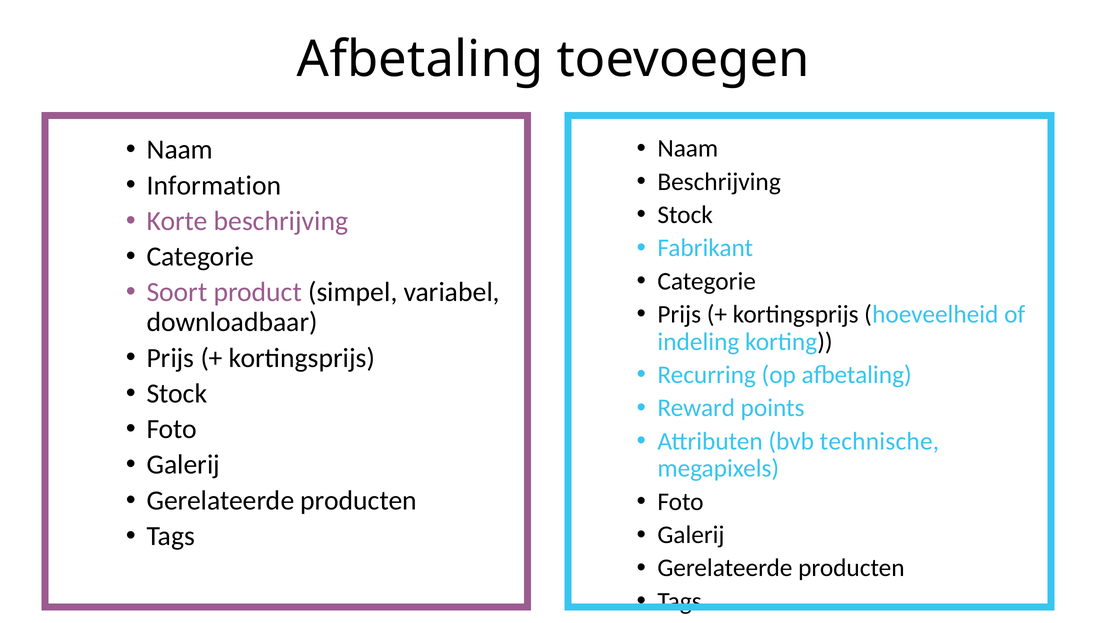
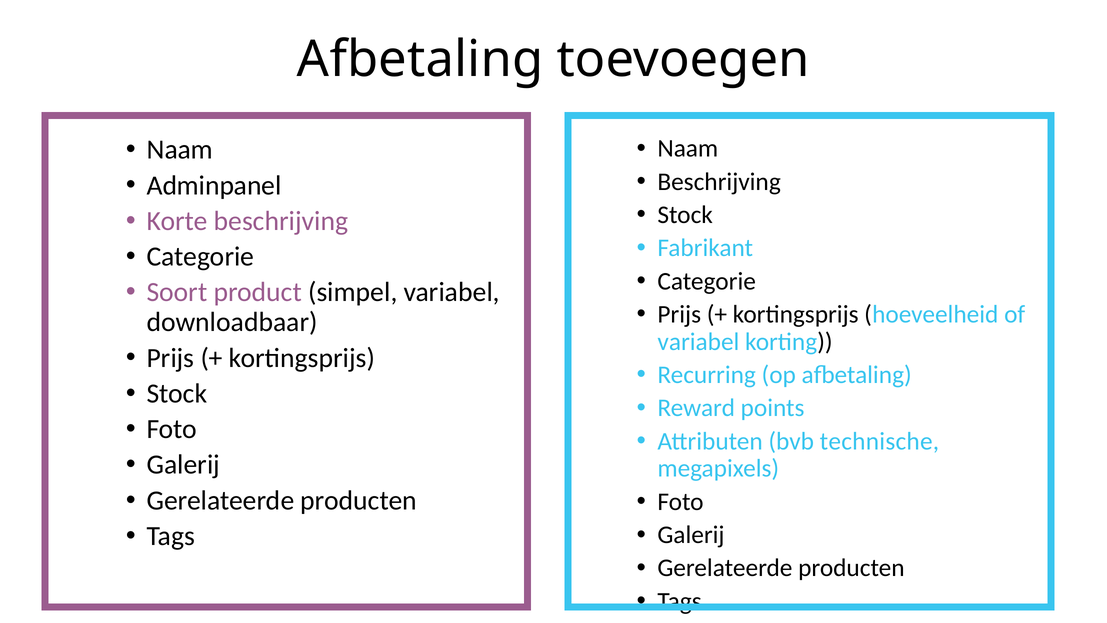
Information: Information -> Adminpanel
indeling at (698, 342): indeling -> variabel
